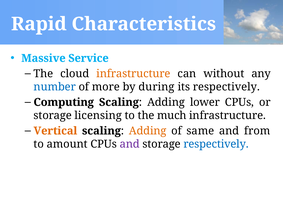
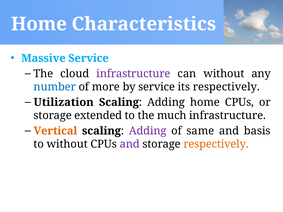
Rapid at (39, 24): Rapid -> Home
infrastructure at (133, 74) colour: orange -> purple
by during: during -> service
Computing: Computing -> Utilization
Adding lower: lower -> home
licensing: licensing -> extended
Adding at (148, 131) colour: orange -> purple
from: from -> basis
to amount: amount -> without
respectively at (216, 144) colour: blue -> orange
